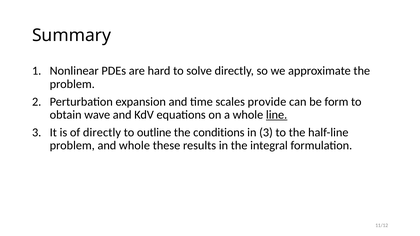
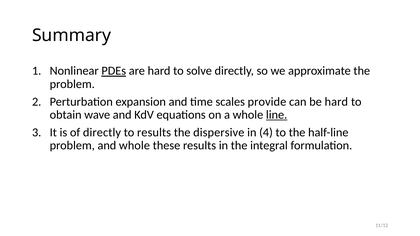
PDEs underline: none -> present
be form: form -> hard
to outline: outline -> results
conditions: conditions -> dispersive
in 3: 3 -> 4
